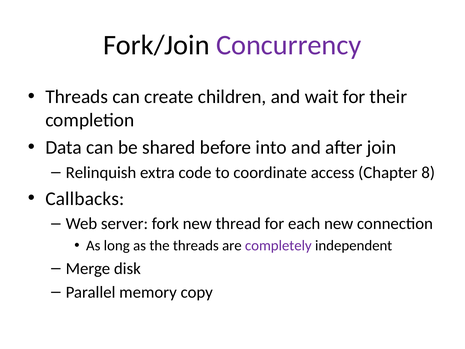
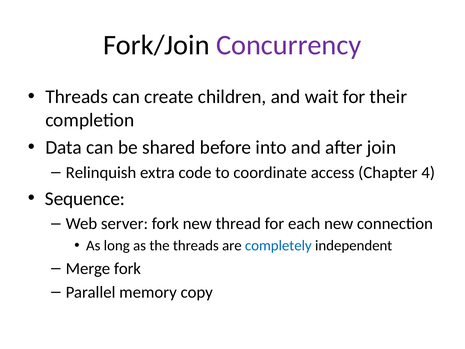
8: 8 -> 4
Callbacks: Callbacks -> Sequence
completely colour: purple -> blue
Merge disk: disk -> fork
